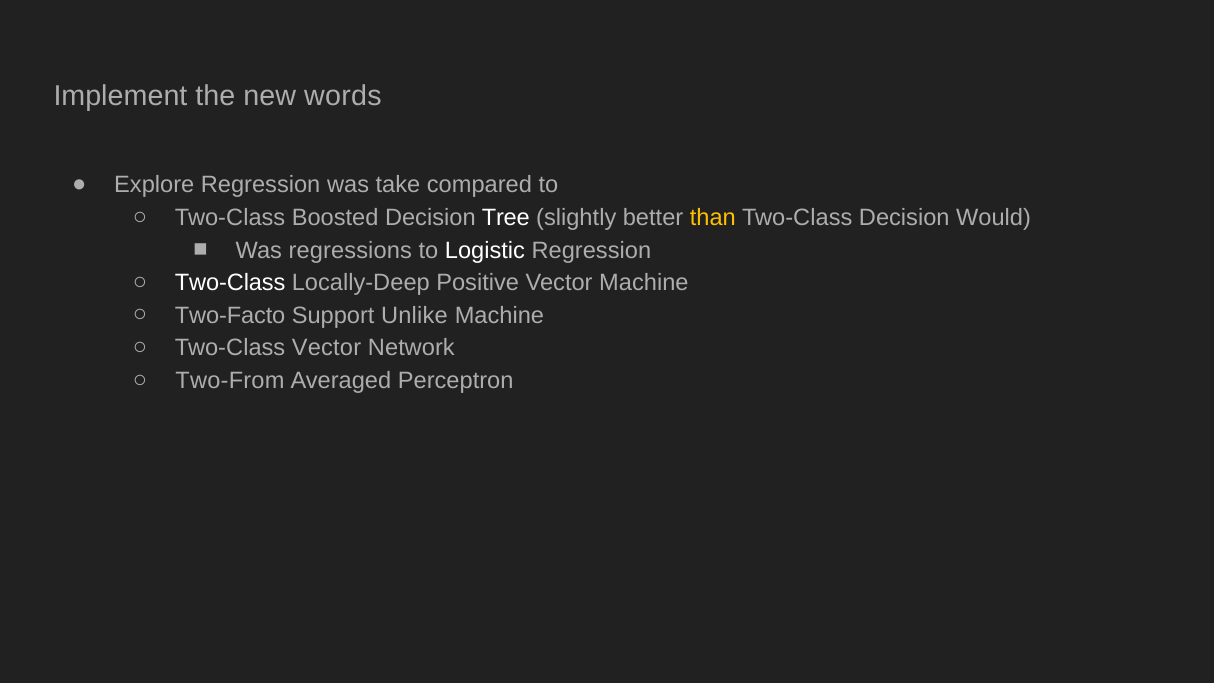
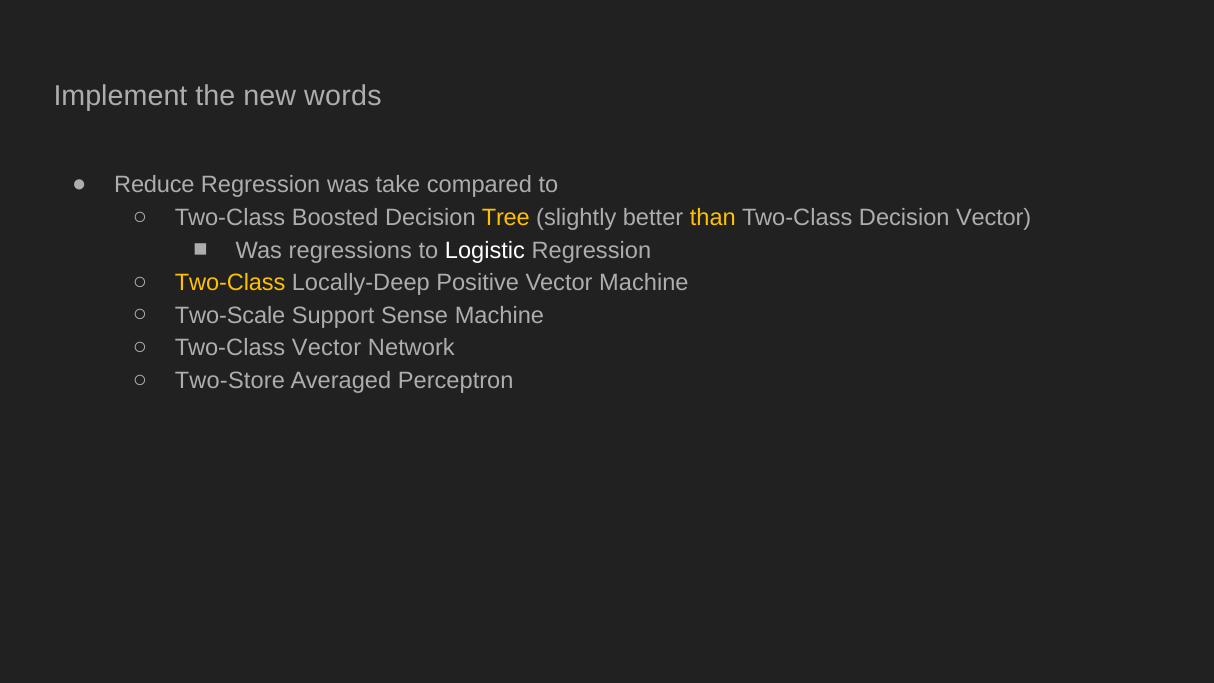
Explore: Explore -> Reduce
Tree colour: white -> yellow
Decision Would: Would -> Vector
Two-Class at (230, 283) colour: white -> yellow
Two-Facto: Two-Facto -> Two-Scale
Unlike: Unlike -> Sense
Two-From: Two-From -> Two-Store
